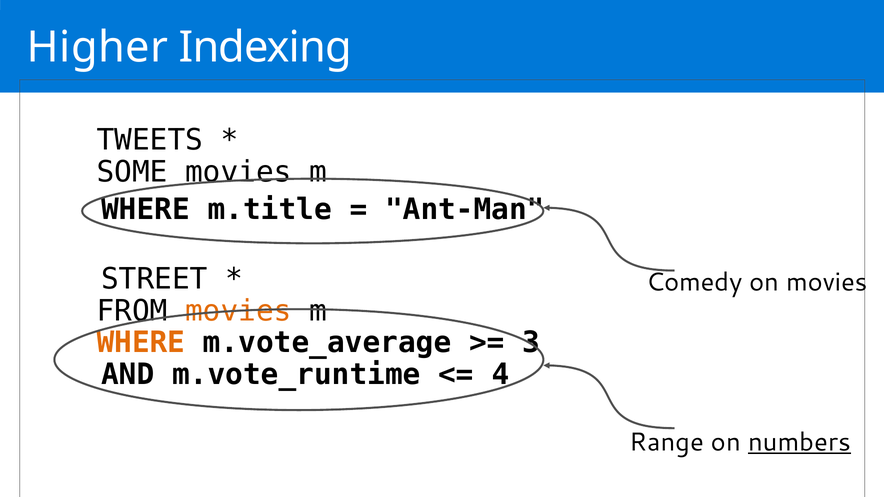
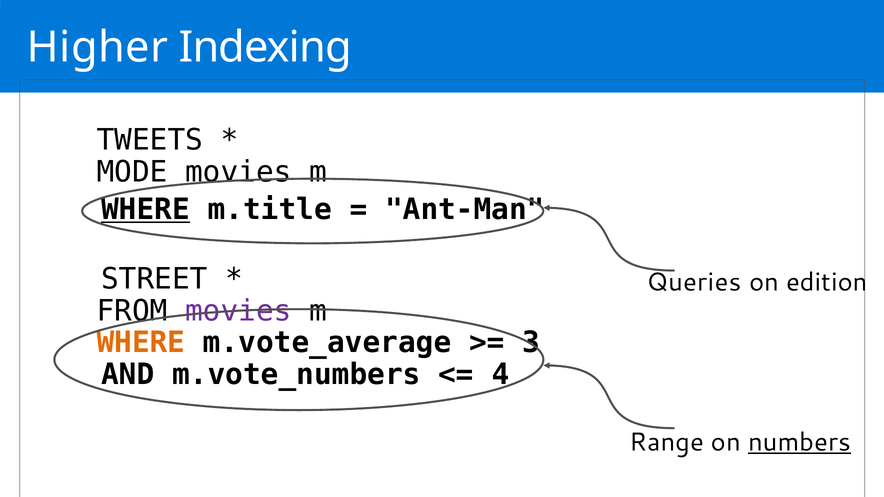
SOME: SOME -> MODE
WHERE at (146, 210) underline: none -> present
Comedy: Comedy -> Queries
on movies: movies -> edition
movies at (238, 311) colour: orange -> purple
m.vote_runtime: m.vote_runtime -> m.vote_numbers
